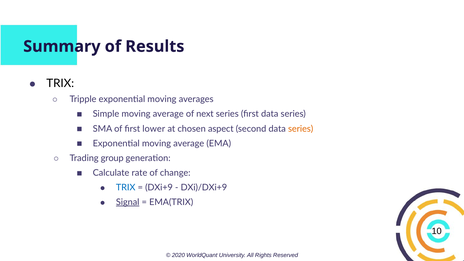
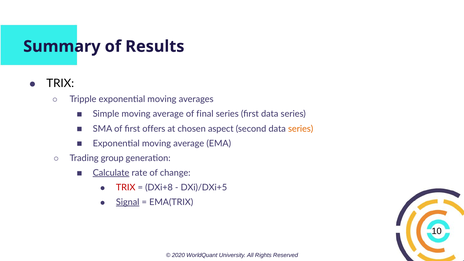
next: next -> final
lower: lower -> offers
Calculate underline: none -> present
TRIX at (126, 188) colour: blue -> red
DXi+9: DXi+9 -> DXi+8
DXi)/DXi+9: DXi)/DXi+9 -> DXi)/DXi+5
